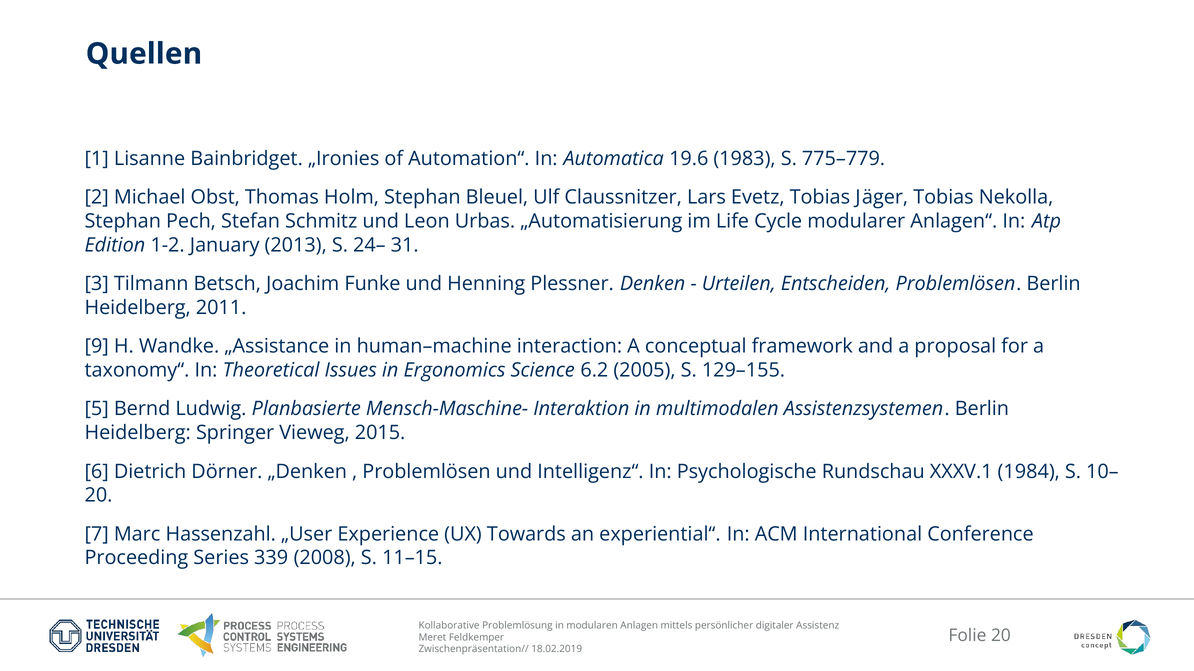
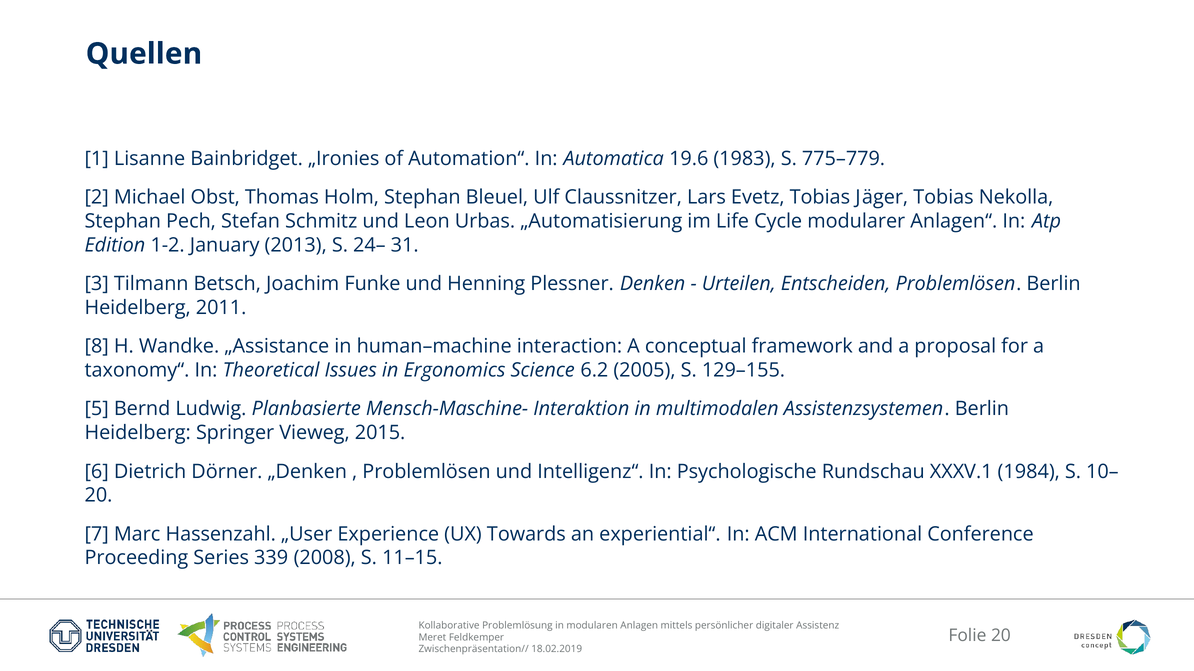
9: 9 -> 8
